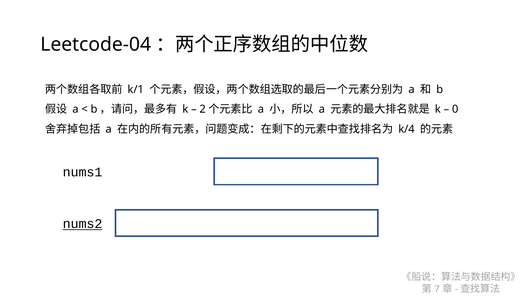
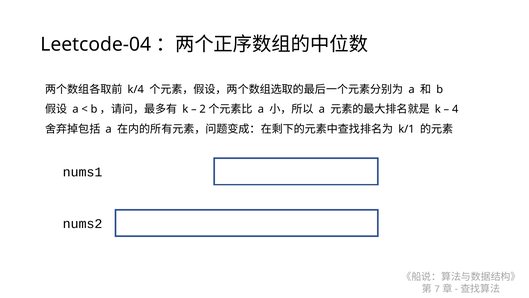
k/1: k/1 -> k/4
0: 0 -> 4
k/4: k/4 -> k/1
nums2 underline: present -> none
